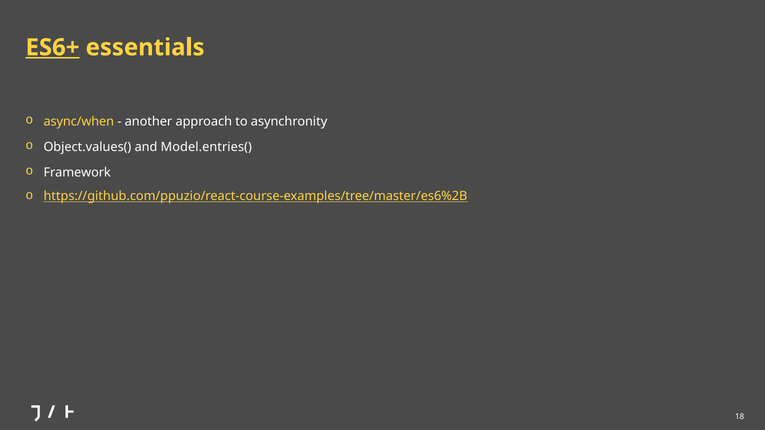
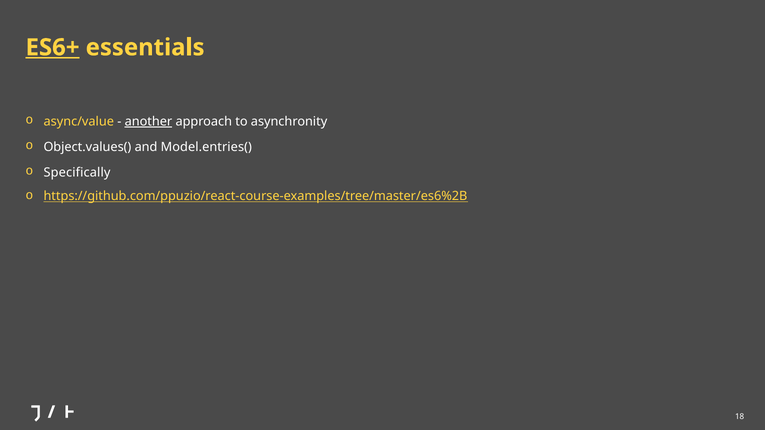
async/when: async/when -> async/value
another underline: none -> present
Framework: Framework -> Specifically
